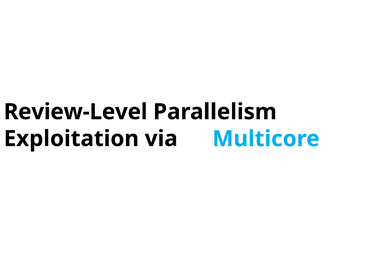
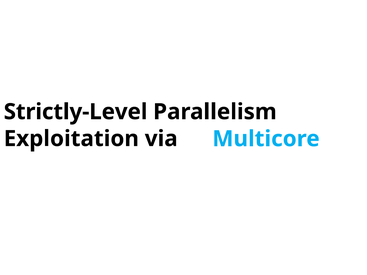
Review-Level: Review-Level -> Strictly-Level
